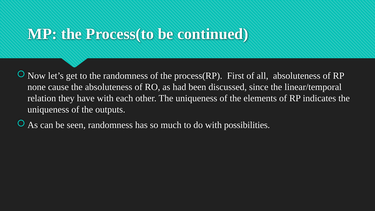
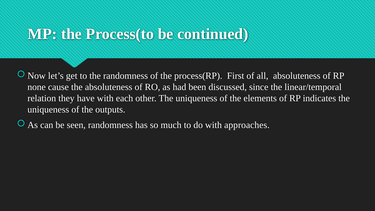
possibilities: possibilities -> approaches
